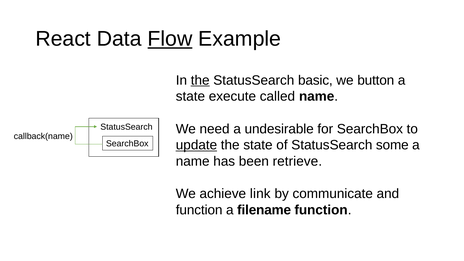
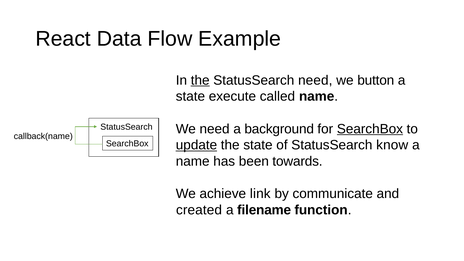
Flow underline: present -> none
StatusSearch basic: basic -> need
undesirable: undesirable -> background
SearchBox at (370, 129) underline: none -> present
some: some -> know
retrieve: retrieve -> towards
function at (199, 210): function -> created
